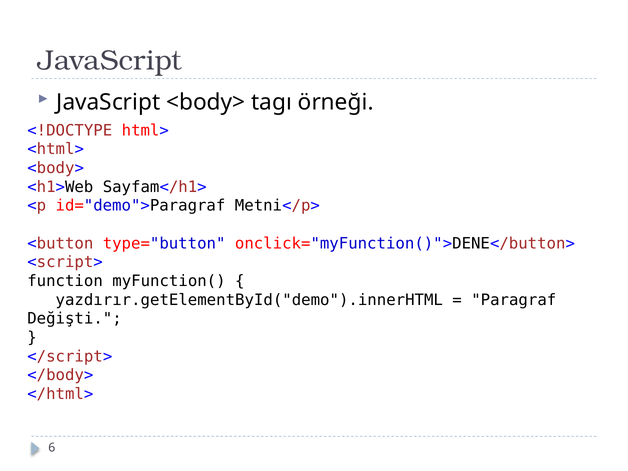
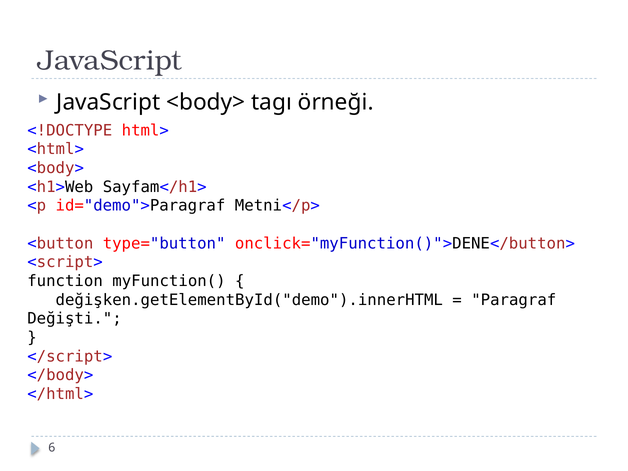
yazdırır.getElementById("demo").innerHTML: yazdırır.getElementById("demo").innerHTML -> değişken.getElementById("demo").innerHTML
